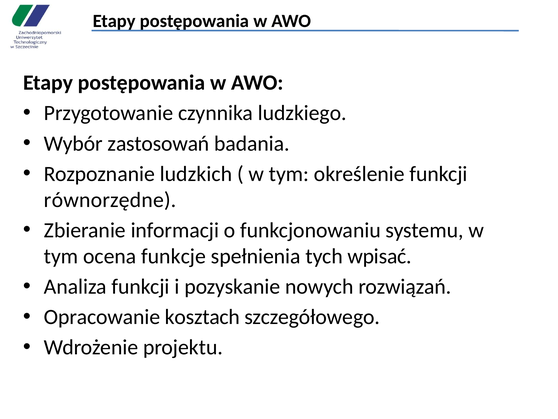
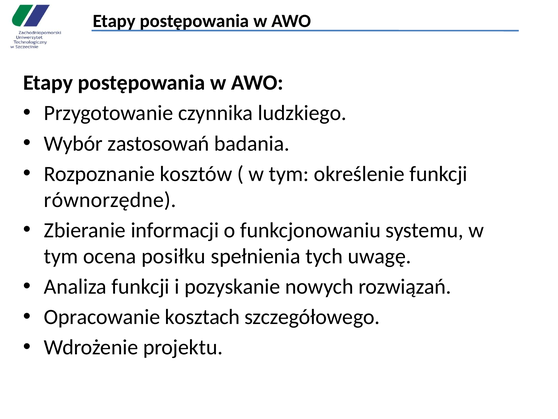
ludzkich: ludzkich -> kosztów
funkcje: funkcje -> posiłku
wpisać: wpisać -> uwagę
